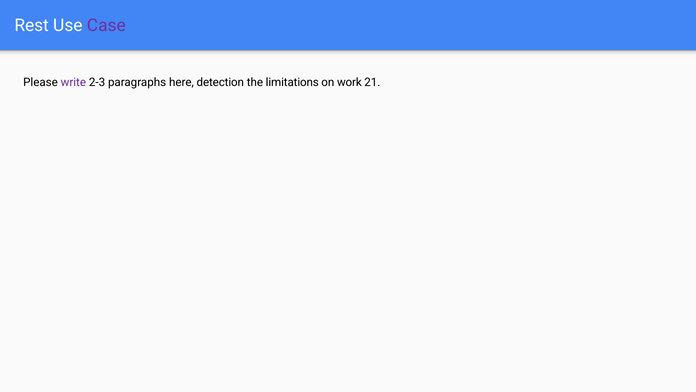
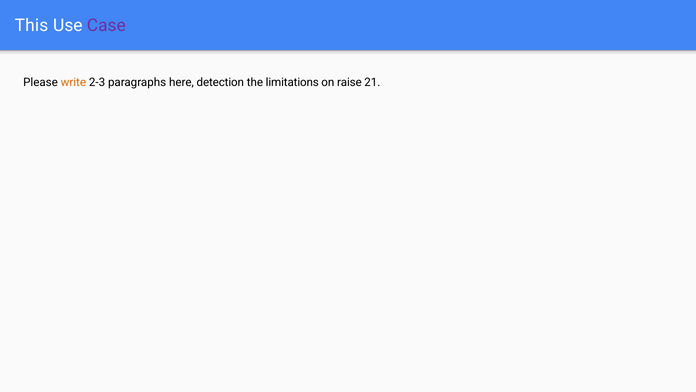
Rest: Rest -> This
write colour: purple -> orange
work: work -> raise
